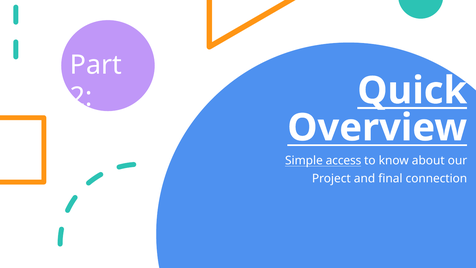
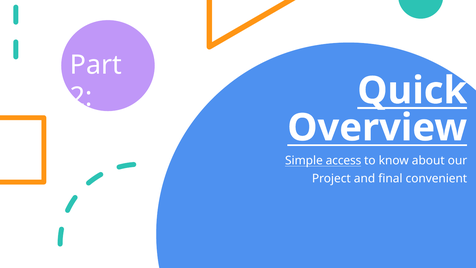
connection: connection -> convenient
